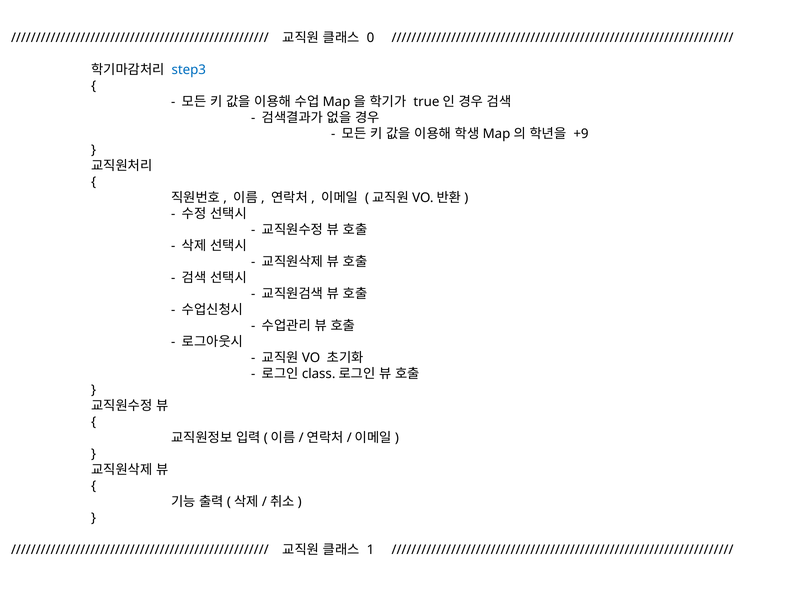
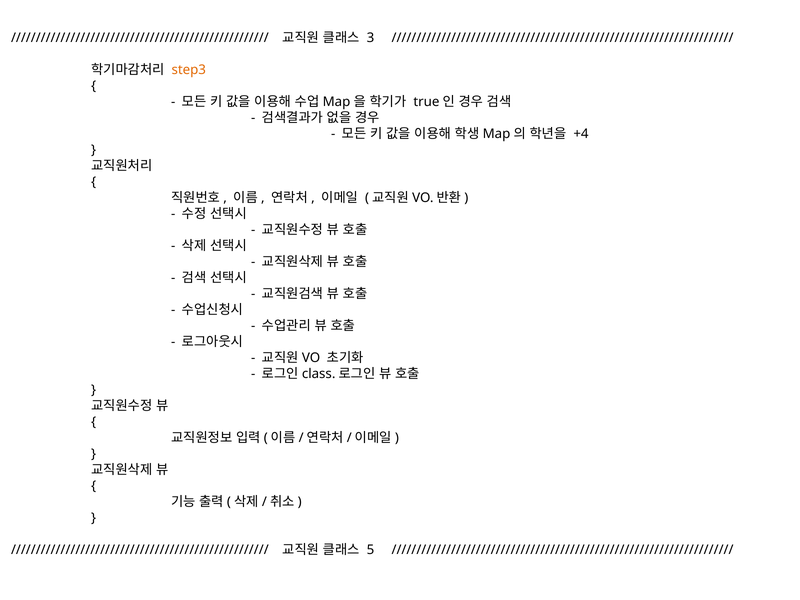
0: 0 -> 3
step3 colour: blue -> orange
+9: +9 -> +4
1: 1 -> 5
